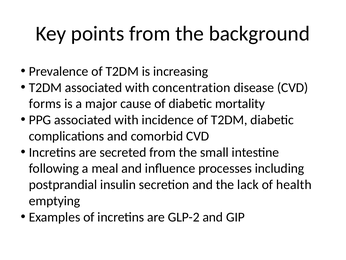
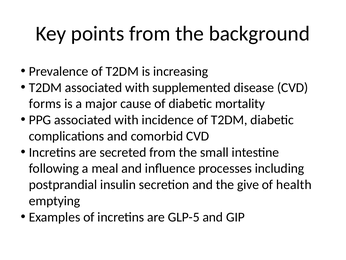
concentration: concentration -> supplemented
lack: lack -> give
GLP-2: GLP-2 -> GLP-5
